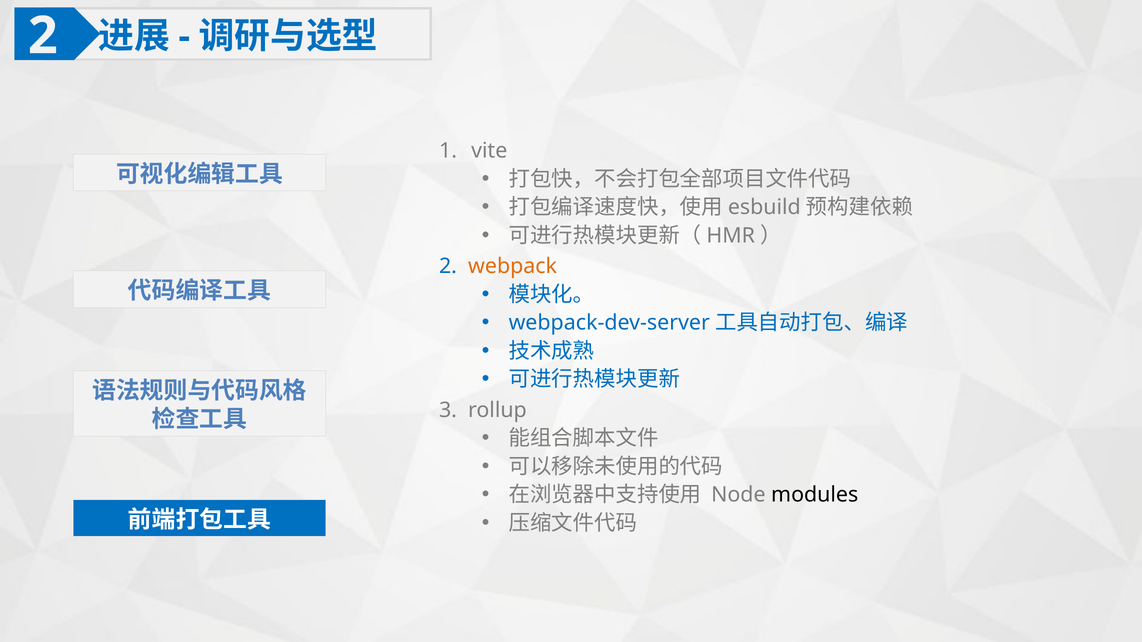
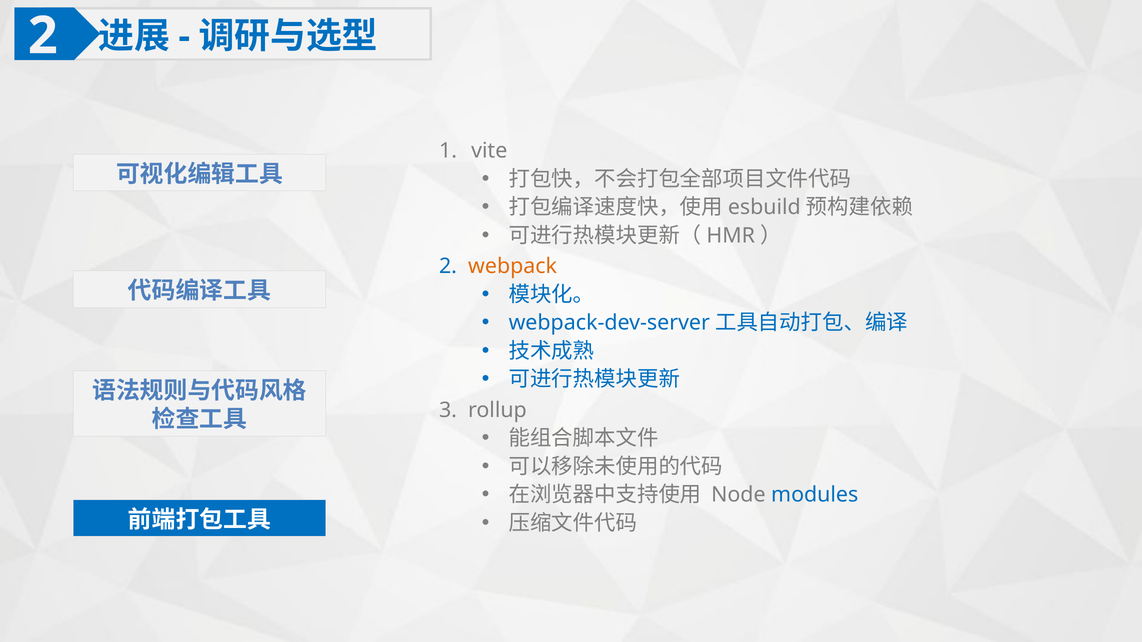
modules colour: black -> blue
